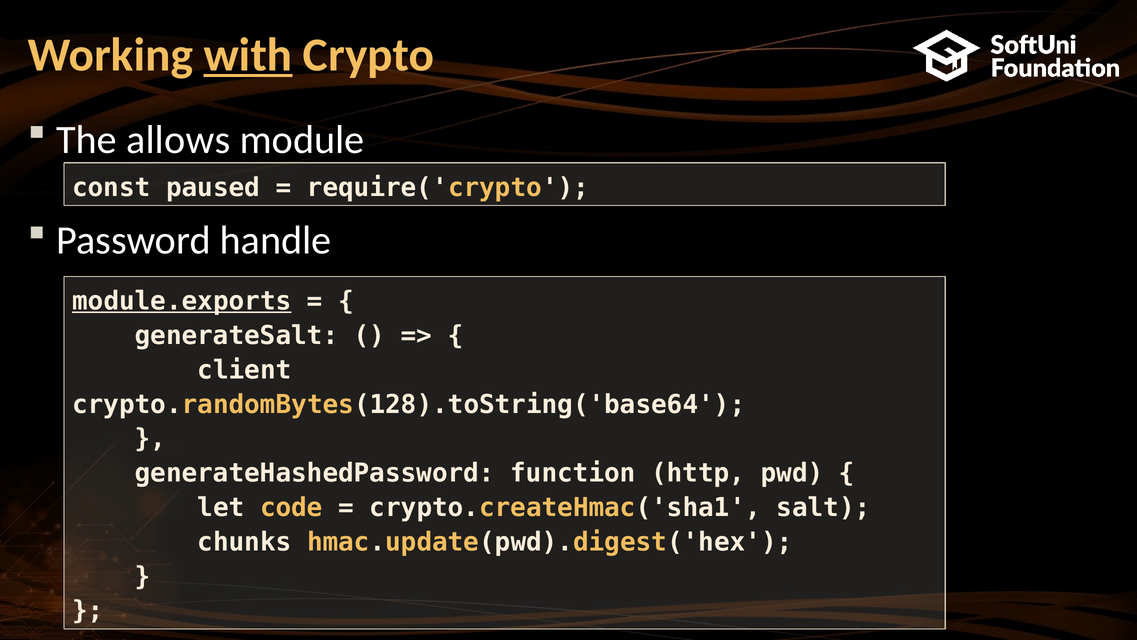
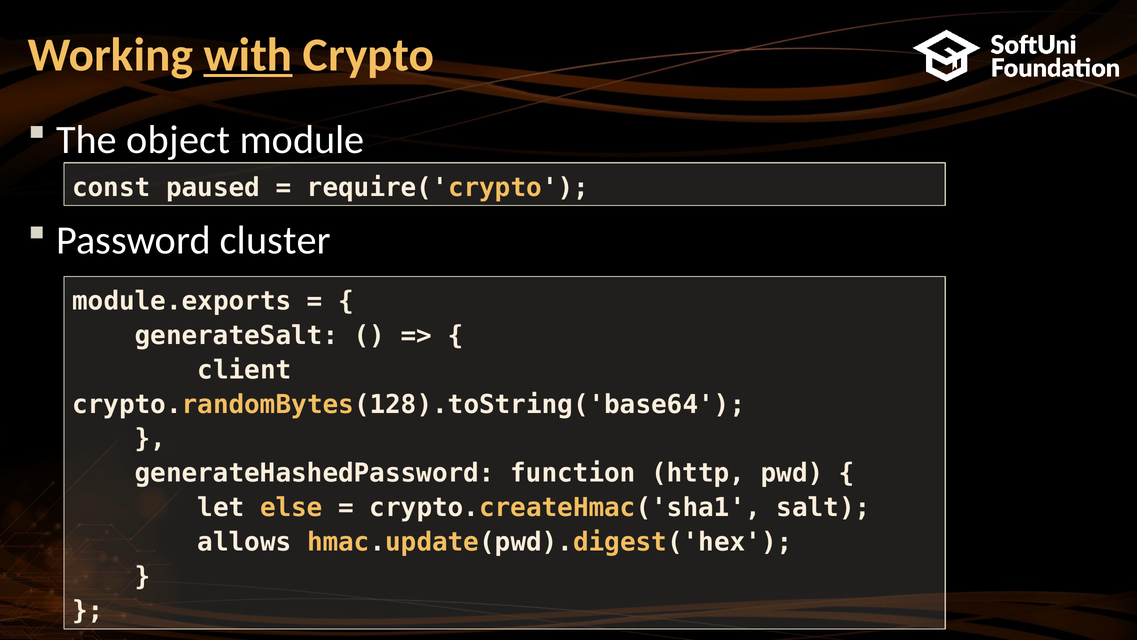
allows: allows -> object
handle: handle -> cluster
module.exports underline: present -> none
code: code -> else
chunks: chunks -> allows
